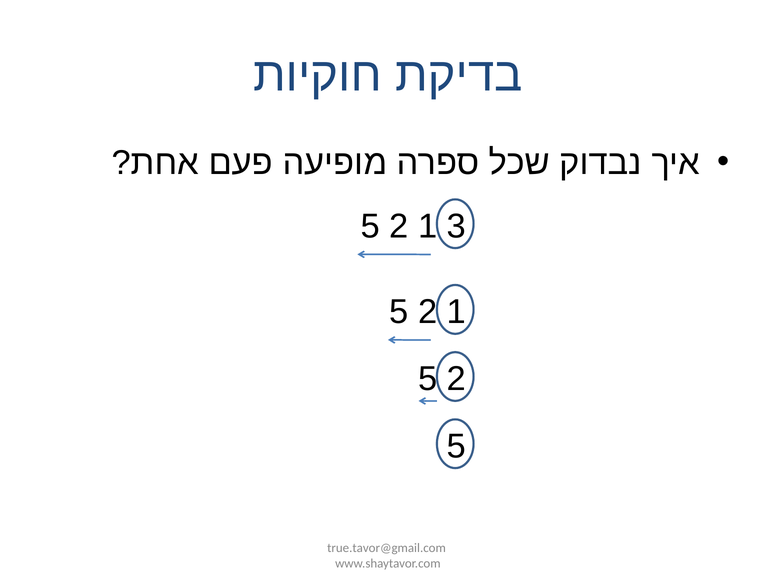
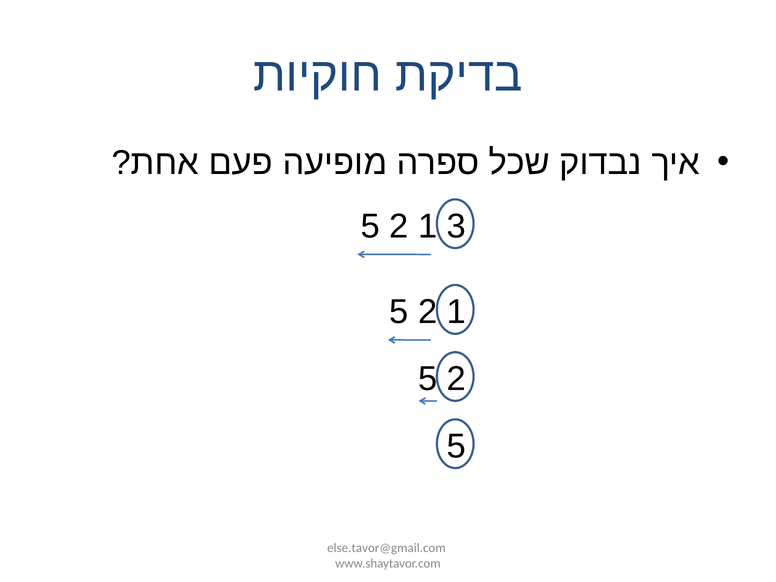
true.tavor@gmail.com: true.tavor@gmail.com -> else.tavor@gmail.com
